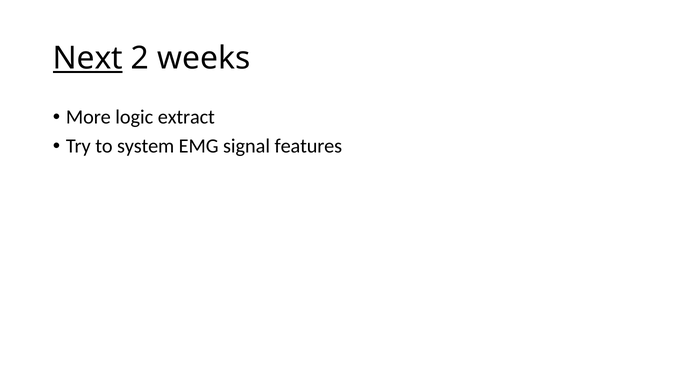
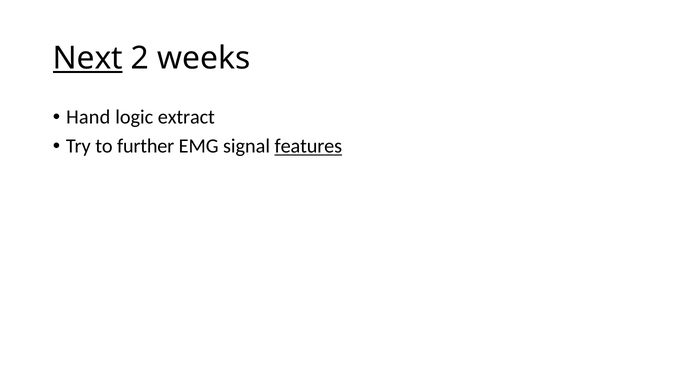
More: More -> Hand
system: system -> further
features underline: none -> present
